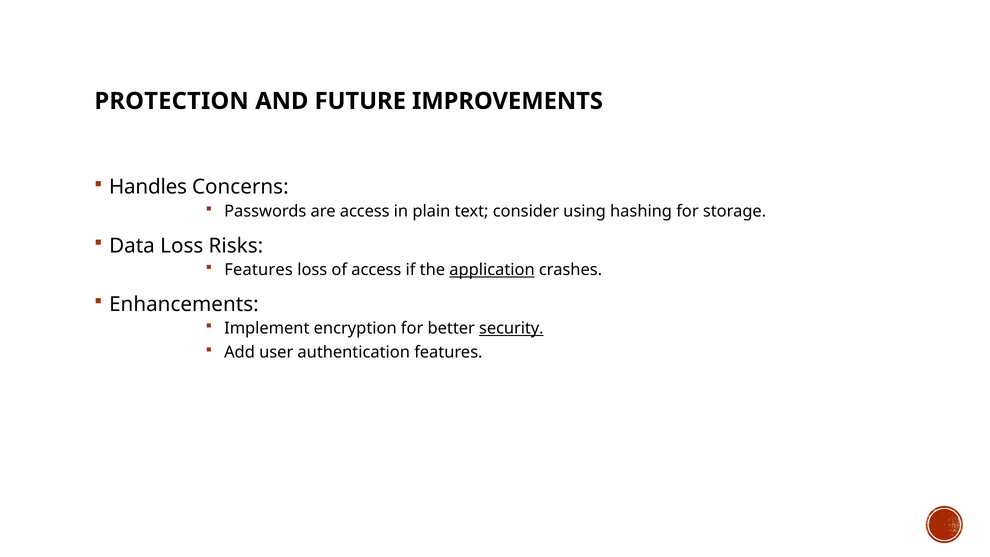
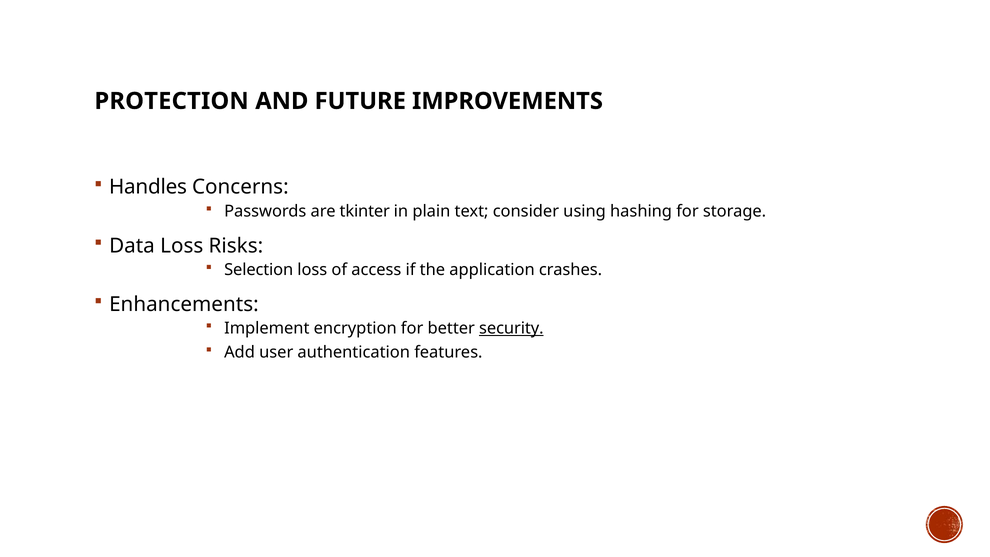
are access: access -> tkinter
Features at (259, 270): Features -> Selection
application underline: present -> none
